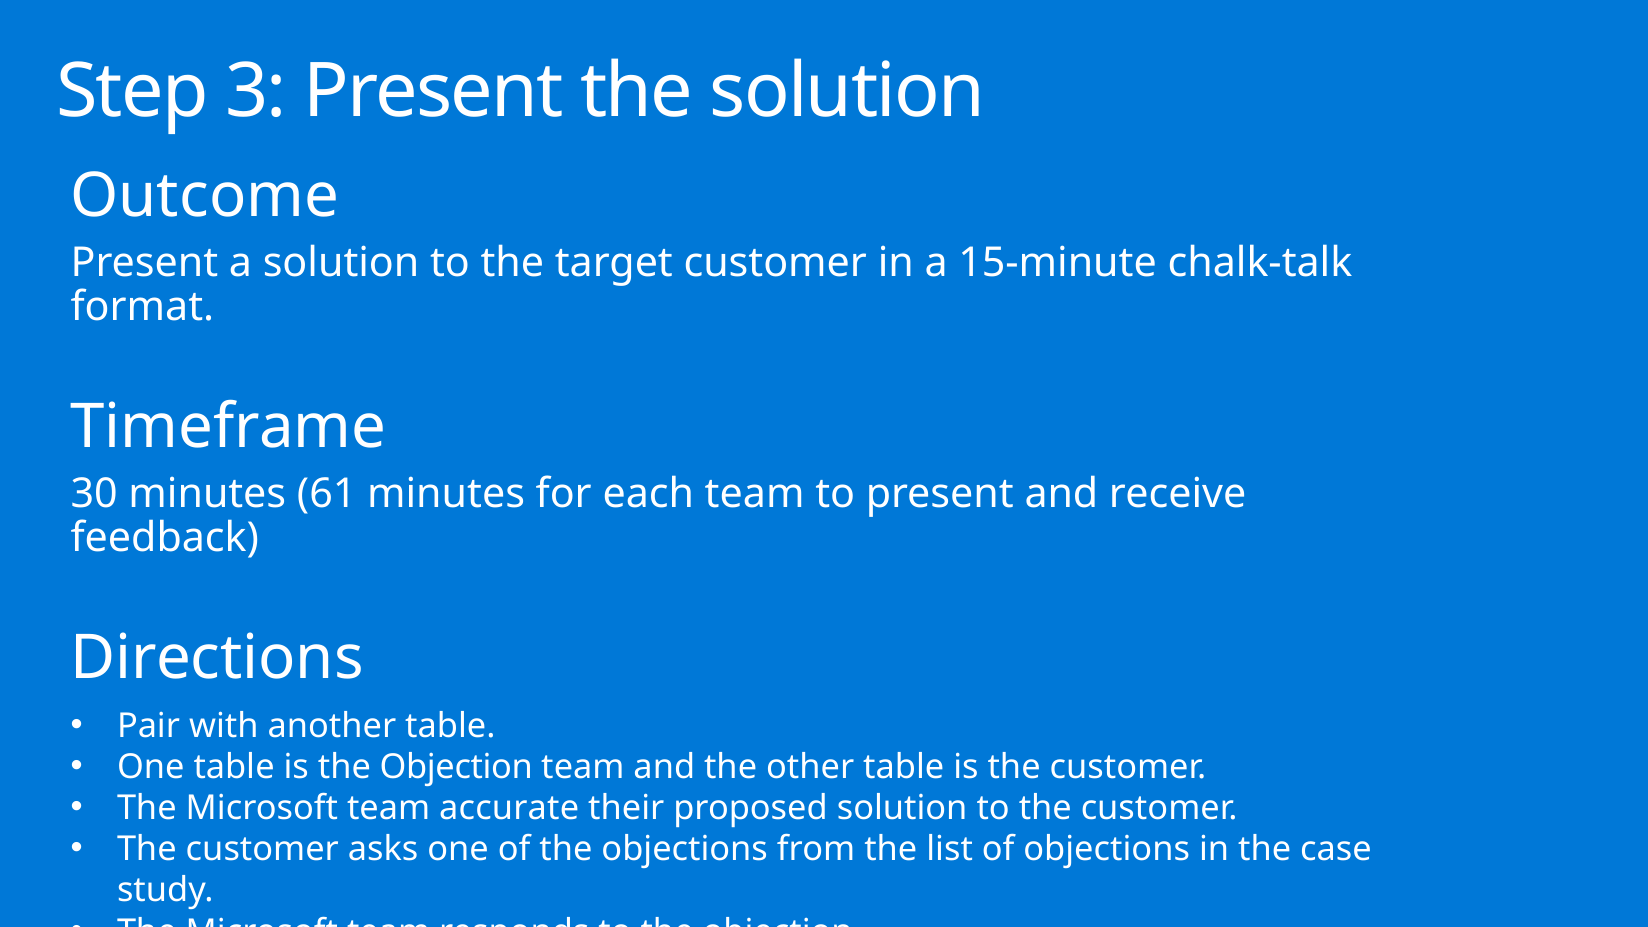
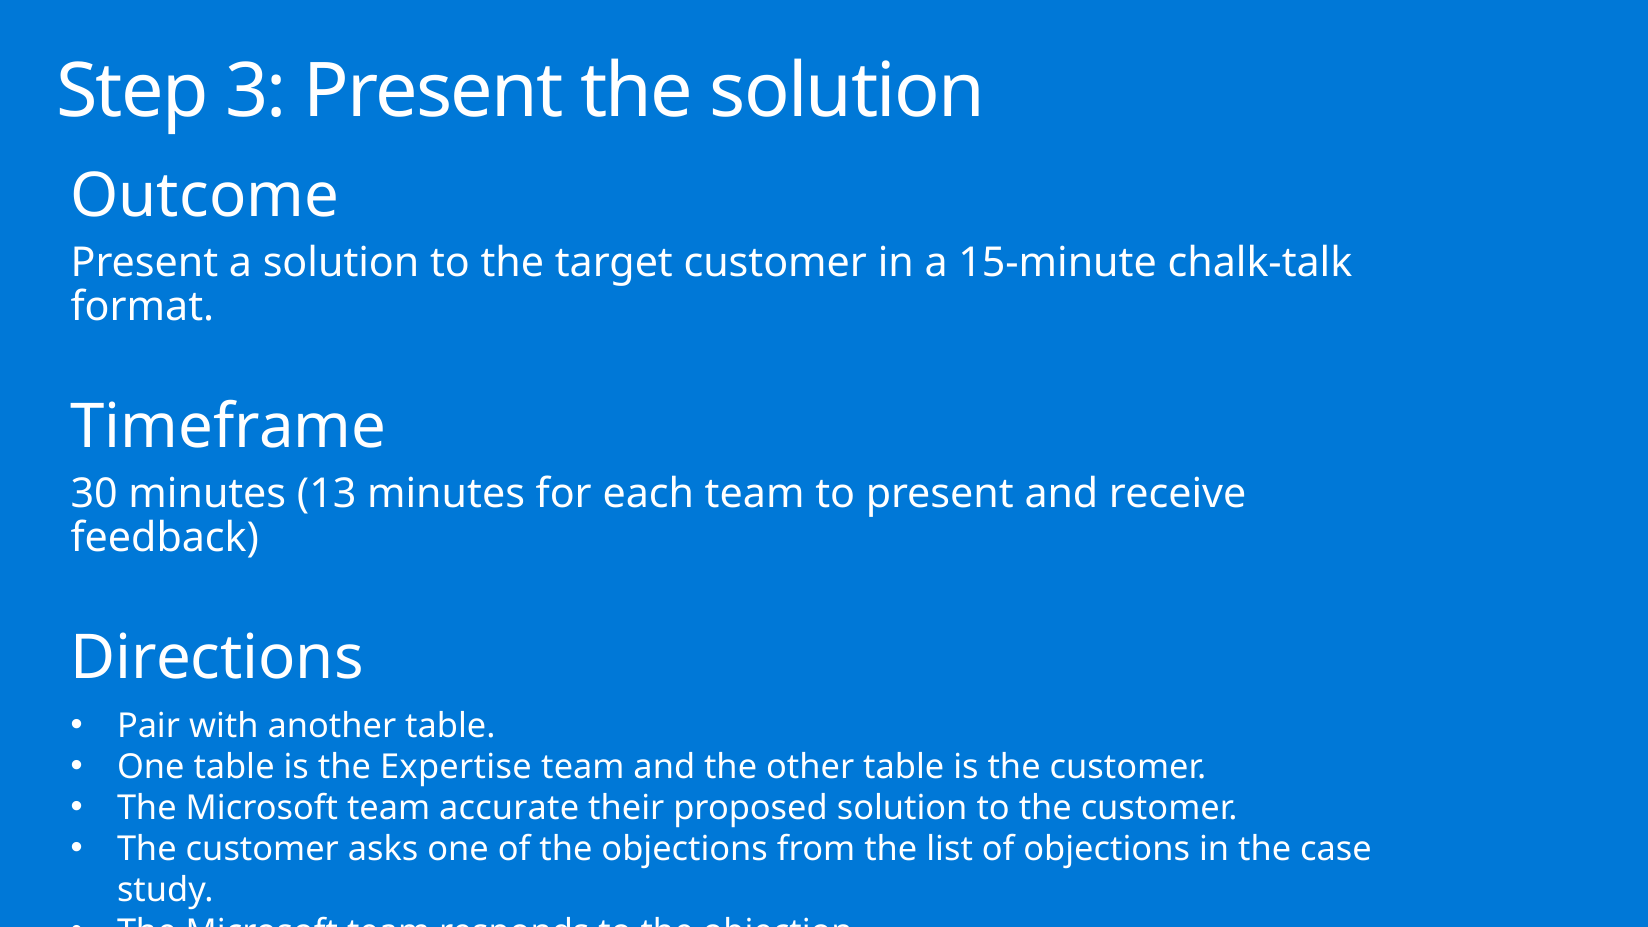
61: 61 -> 13
is the Objection: Objection -> Expertise
